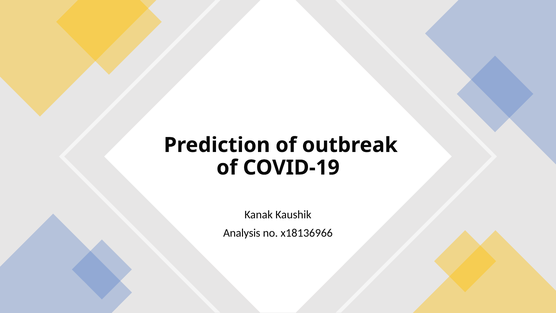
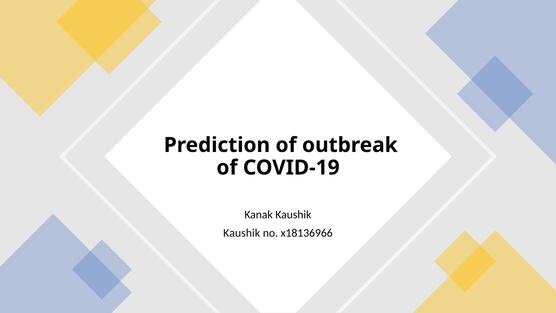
Analysis at (242, 233): Analysis -> Kaushik
